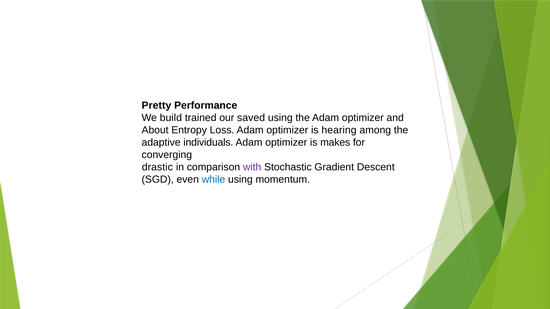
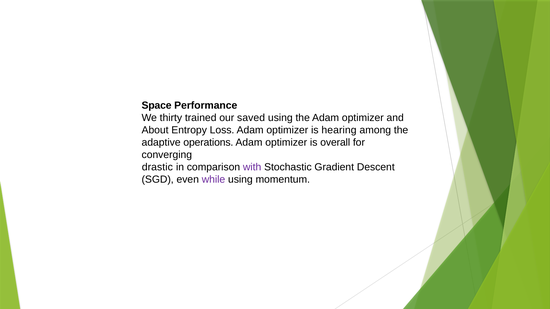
Pretty: Pretty -> Space
build: build -> thirty
individuals: individuals -> operations
makes: makes -> overall
while colour: blue -> purple
